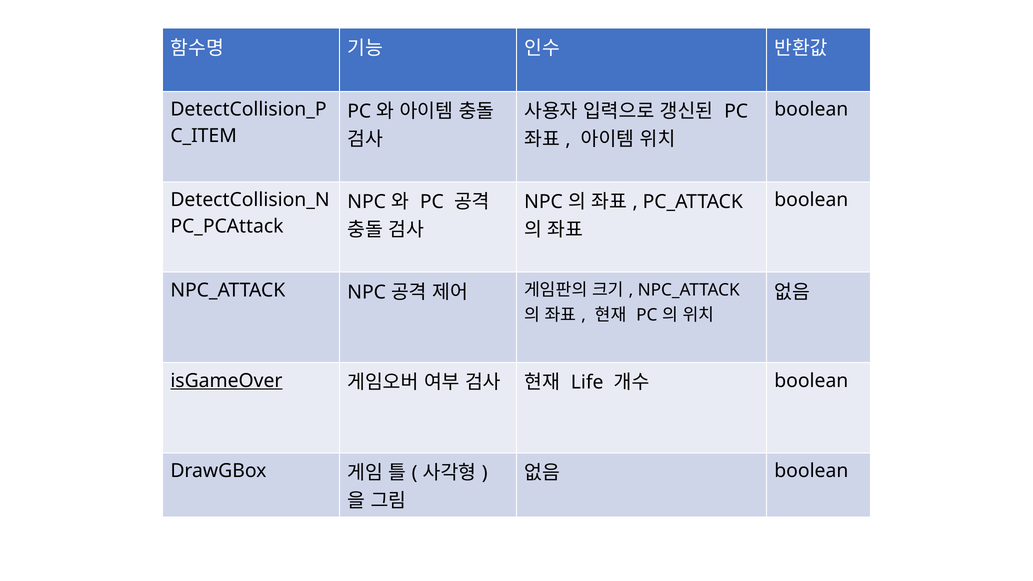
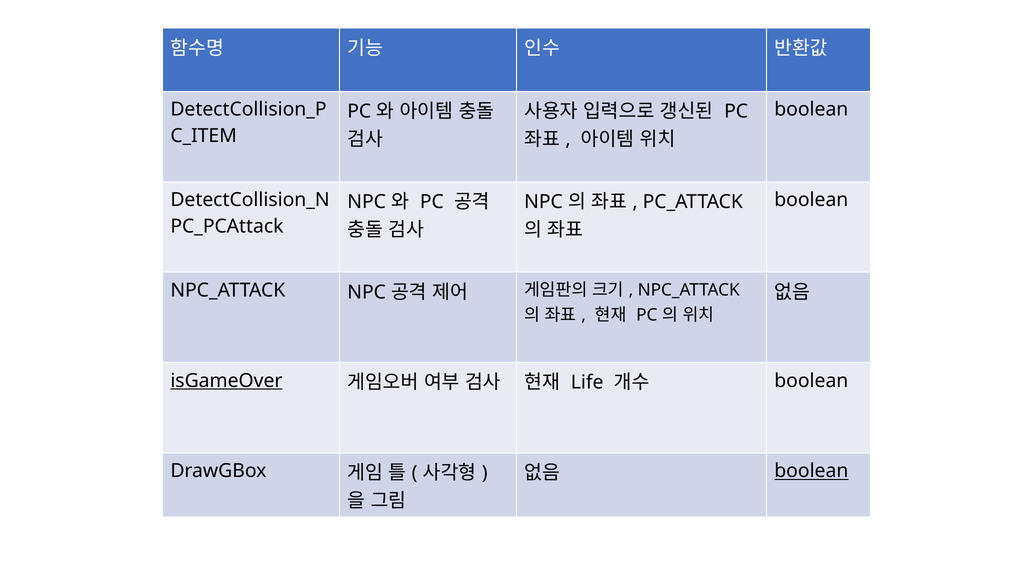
boolean at (811, 471) underline: none -> present
